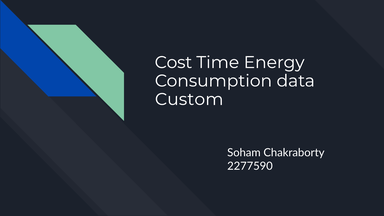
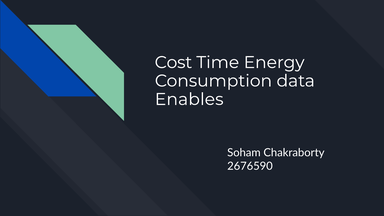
Custom: Custom -> Enables
2277590: 2277590 -> 2676590
